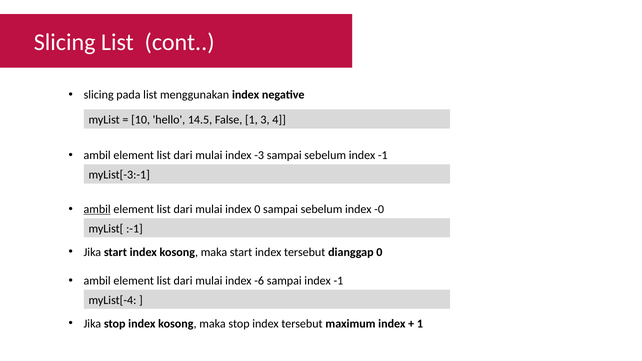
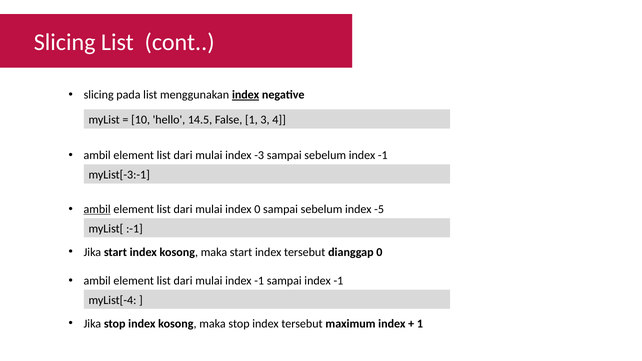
index at (246, 95) underline: none -> present
-0: -0 -> -5
mulai index -6: -6 -> -1
